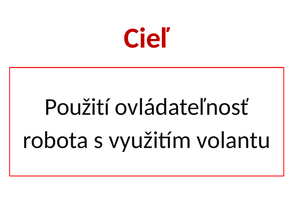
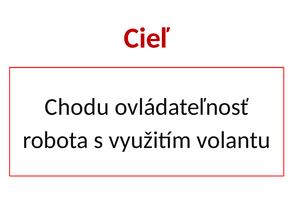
Použití: Použití -> Chodu
